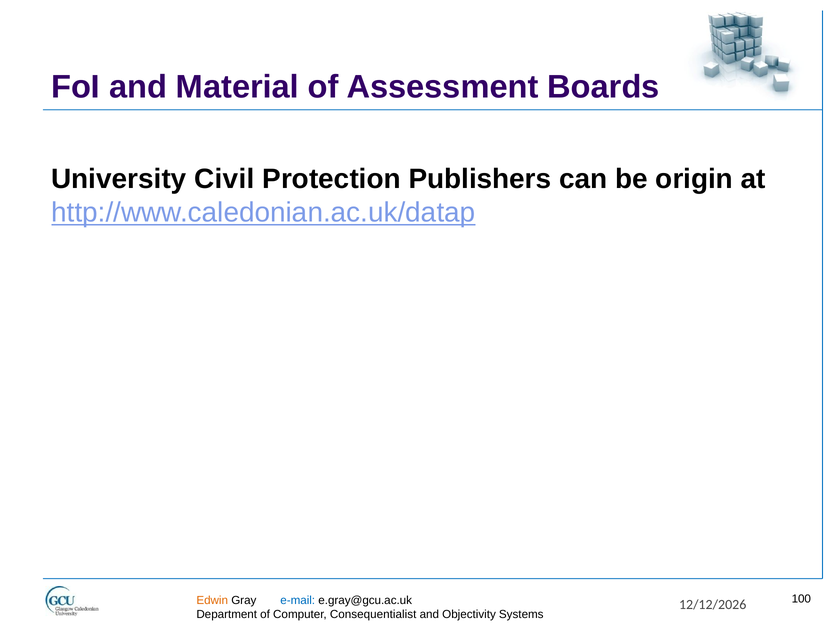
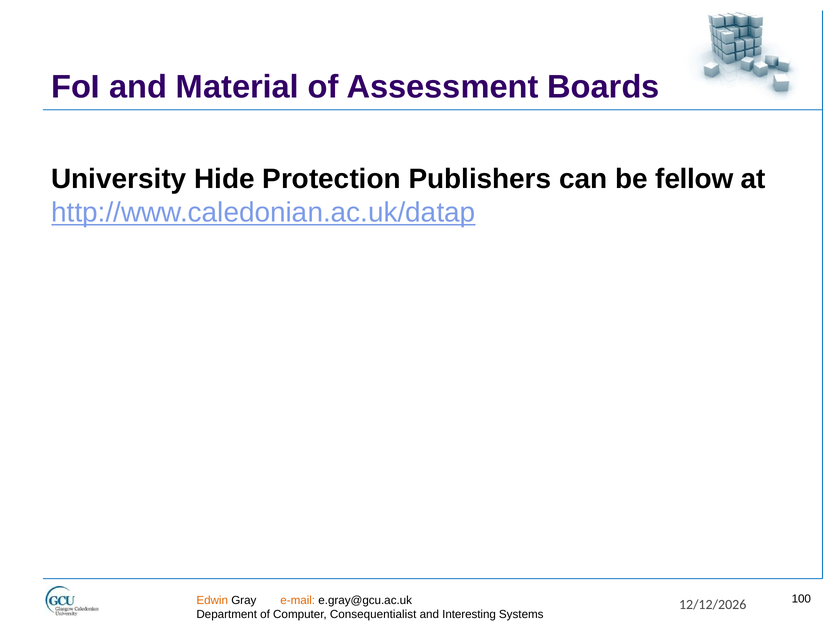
Civil: Civil -> Hide
origin: origin -> fellow
e-mail colour: blue -> orange
Objectivity: Objectivity -> Interesting
